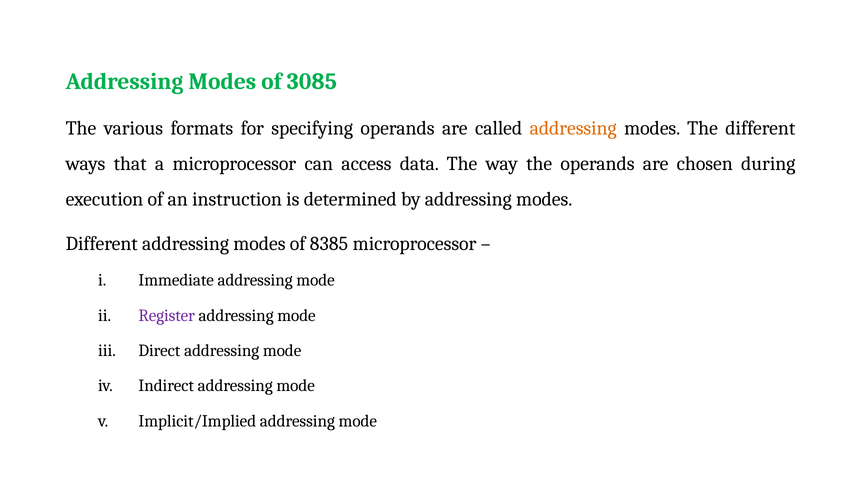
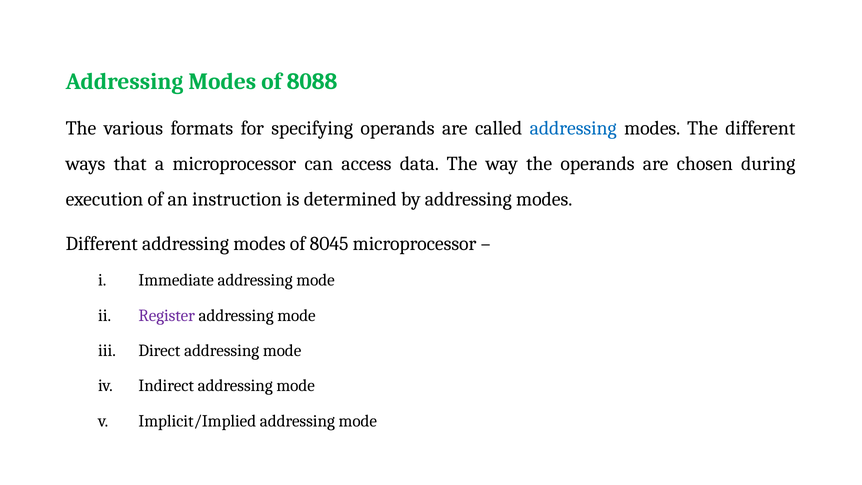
3085: 3085 -> 8088
addressing at (573, 128) colour: orange -> blue
8385: 8385 -> 8045
